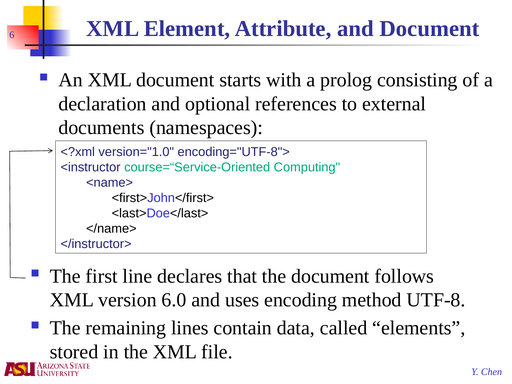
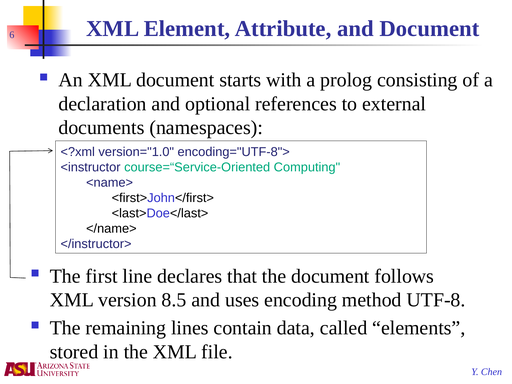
6.0: 6.0 -> 8.5
